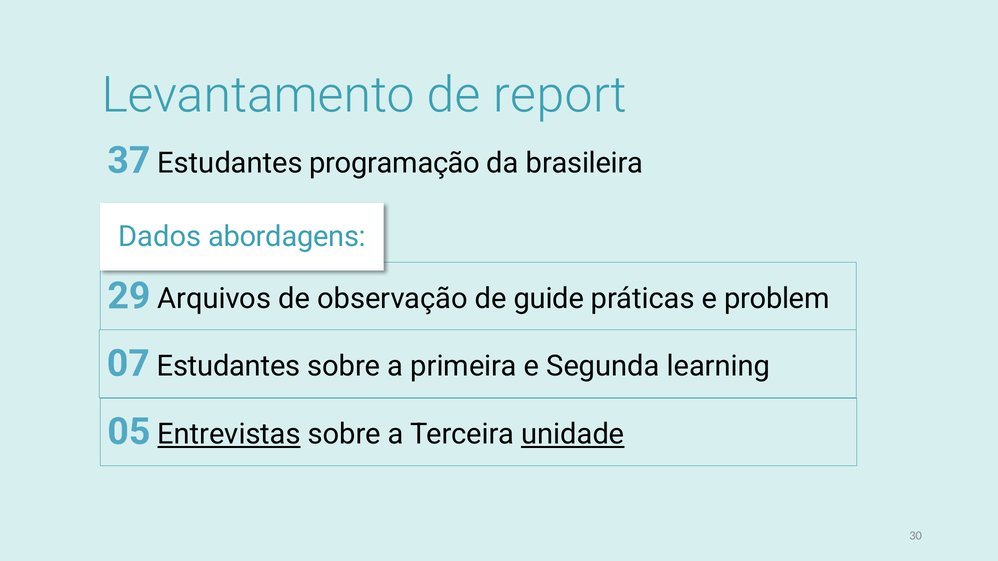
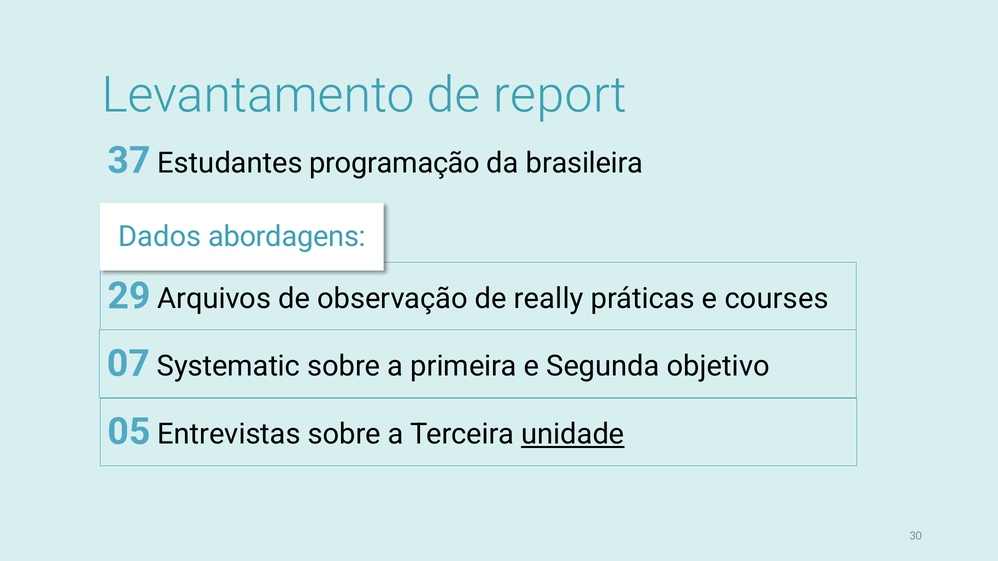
guide: guide -> really
problem: problem -> courses
07 Estudantes: Estudantes -> Systematic
learning: learning -> objetivo
Entrevistas underline: present -> none
